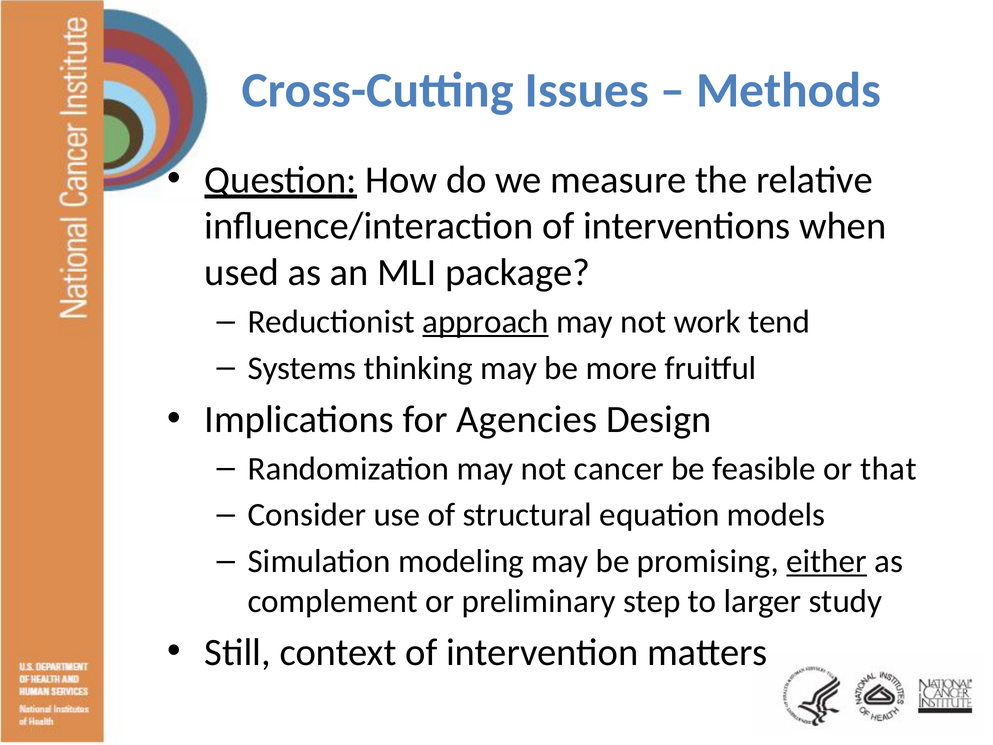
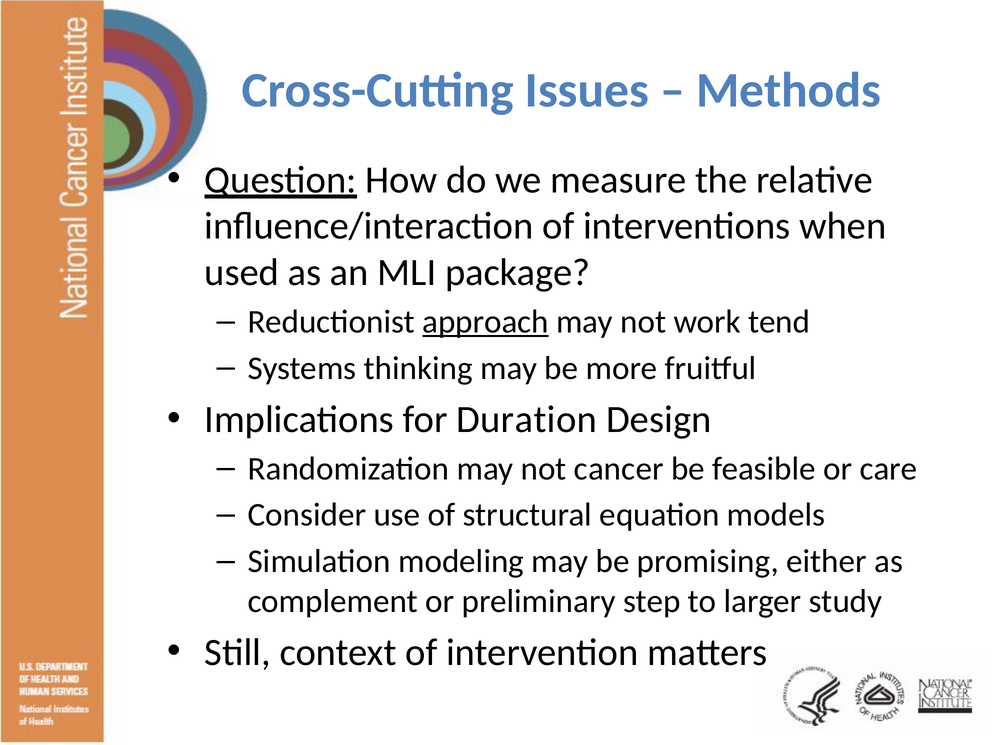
Agencies: Agencies -> Duration
that: that -> care
either underline: present -> none
